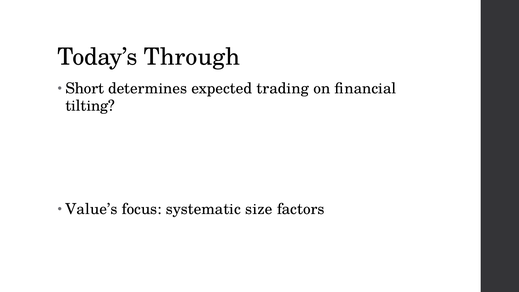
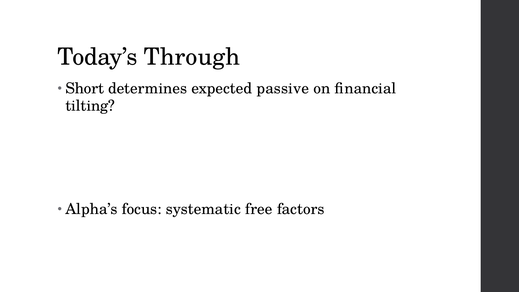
trading: trading -> passive
Value’s: Value’s -> Alpha’s
size: size -> free
